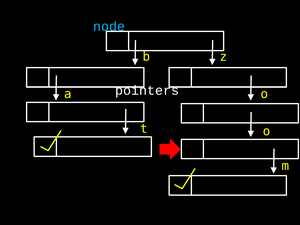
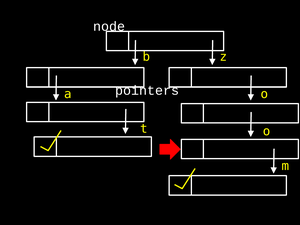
node colour: light blue -> white
